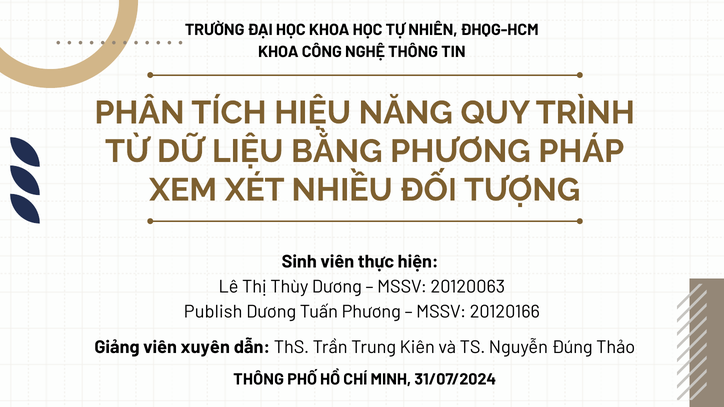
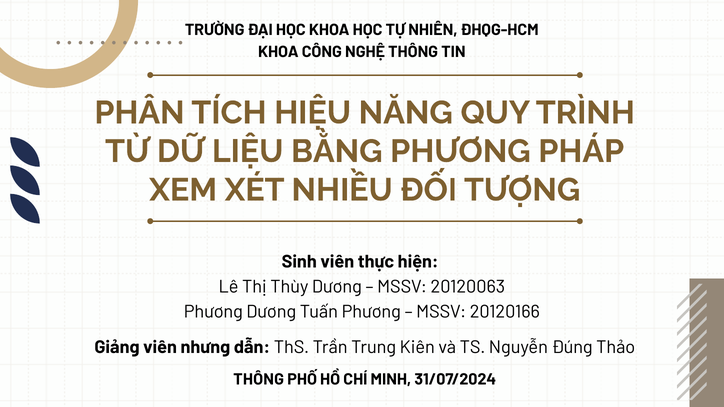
Publish at (213, 312): Publish -> Phương
xuyên: xuyên -> nhưng
